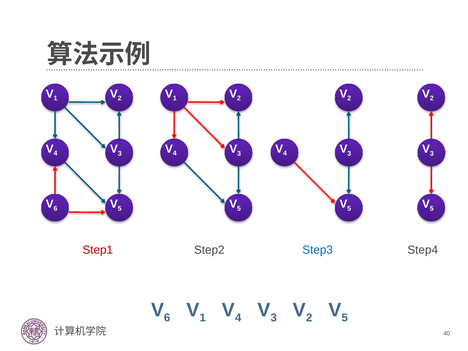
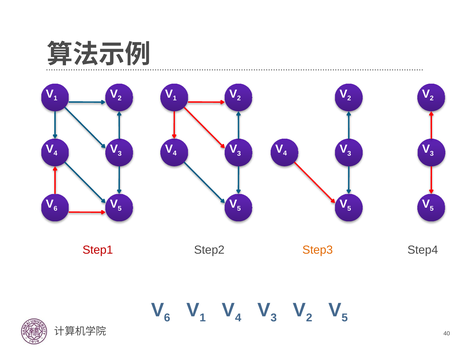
Step3 colour: blue -> orange
